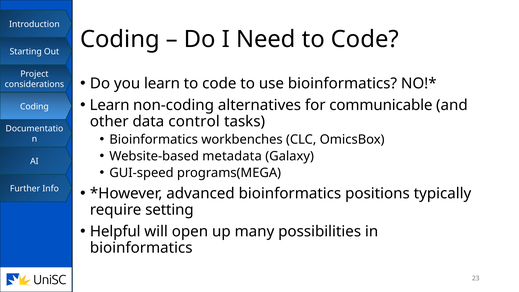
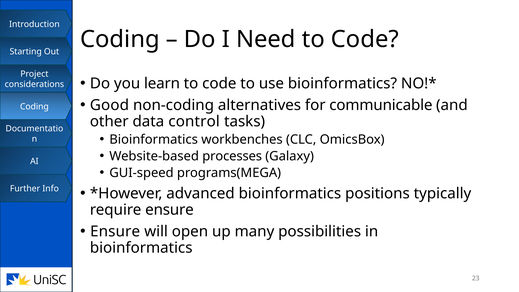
Learn at (110, 105): Learn -> Good
metadata: metadata -> processes
require setting: setting -> ensure
Helpful at (115, 231): Helpful -> Ensure
